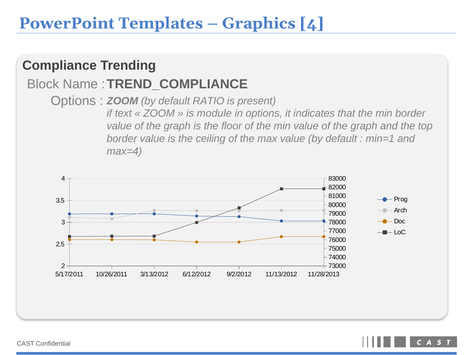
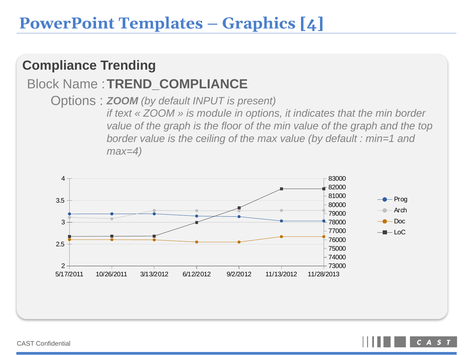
RATIO: RATIO -> INPUT
